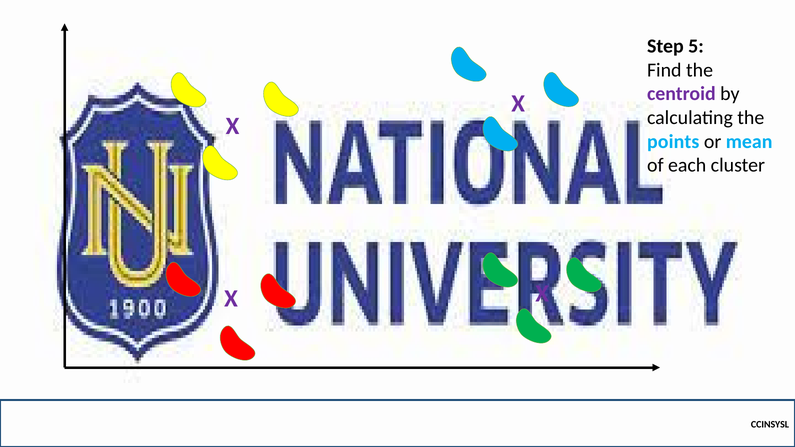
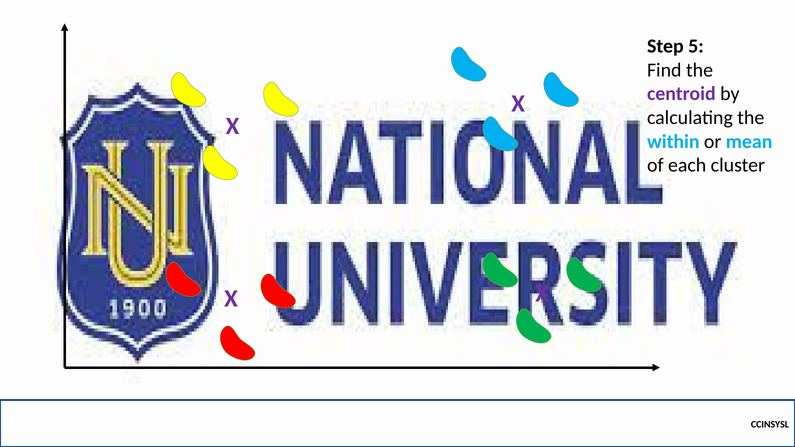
points: points -> within
